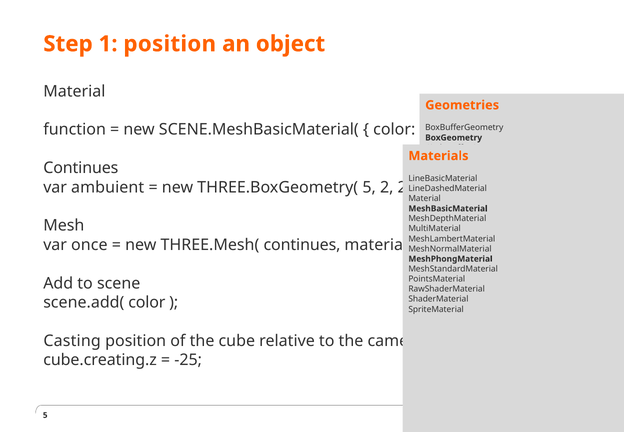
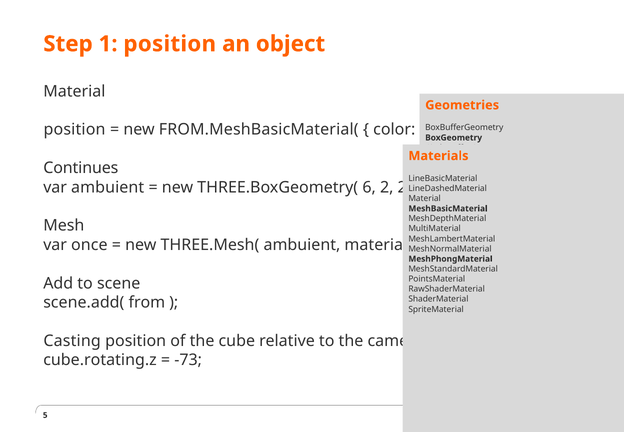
function at (75, 130): function -> position
SCENE.MeshBasicMaterial(: SCENE.MeshBasicMaterial( -> FROM.MeshBasicMaterial(
THREE.BoxGeometry( 5: 5 -> 6
THREE.Mesh( continues: continues -> ambuient
scene.add( color: color -> from
cube.creating.z: cube.creating.z -> cube.rotating.z
-25: -25 -> -73
